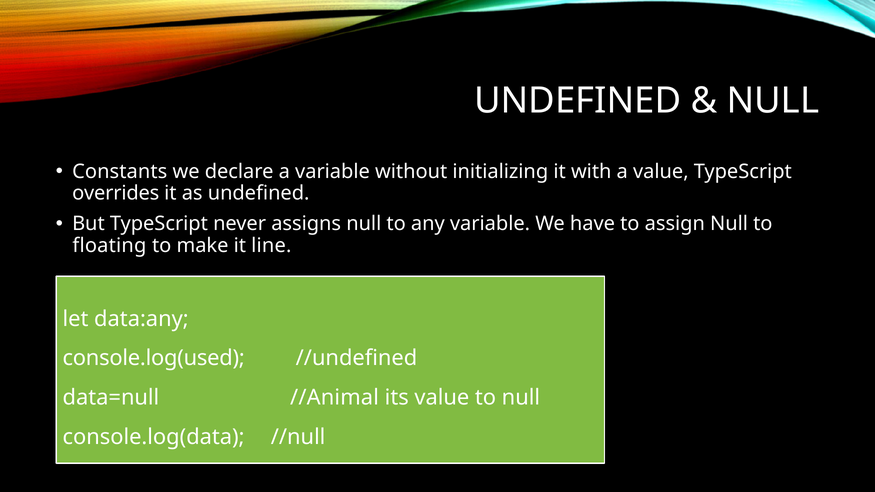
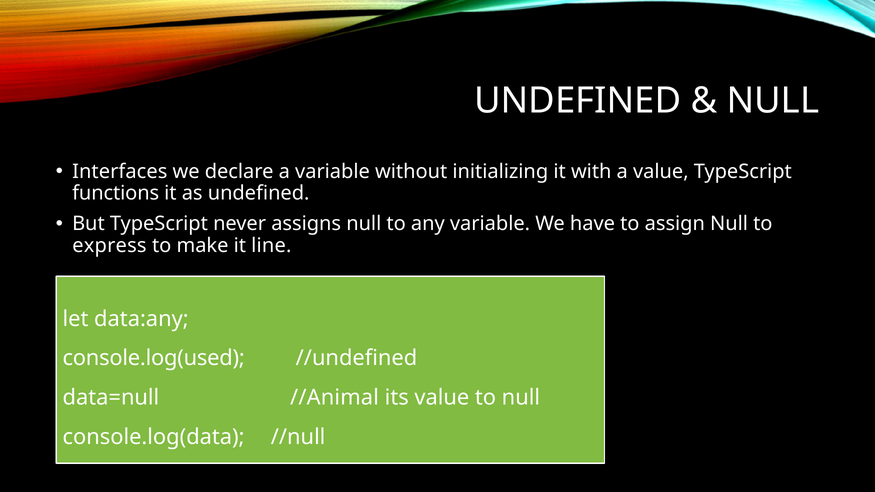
Constants: Constants -> Interfaces
overrides: overrides -> functions
floating: floating -> express
